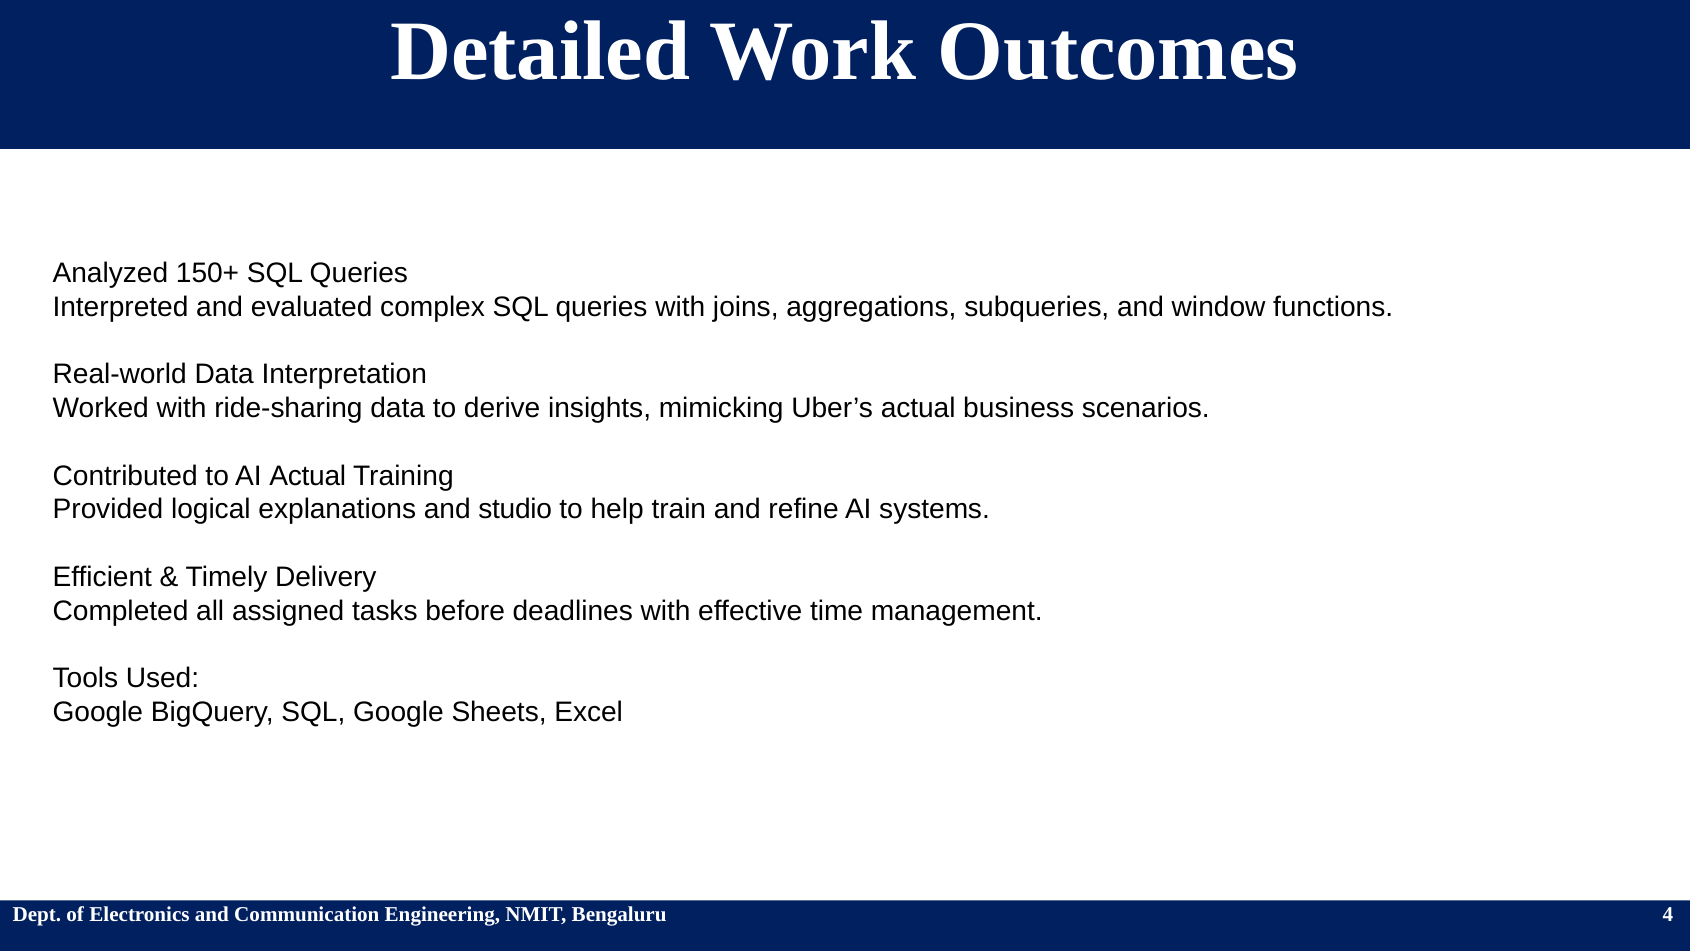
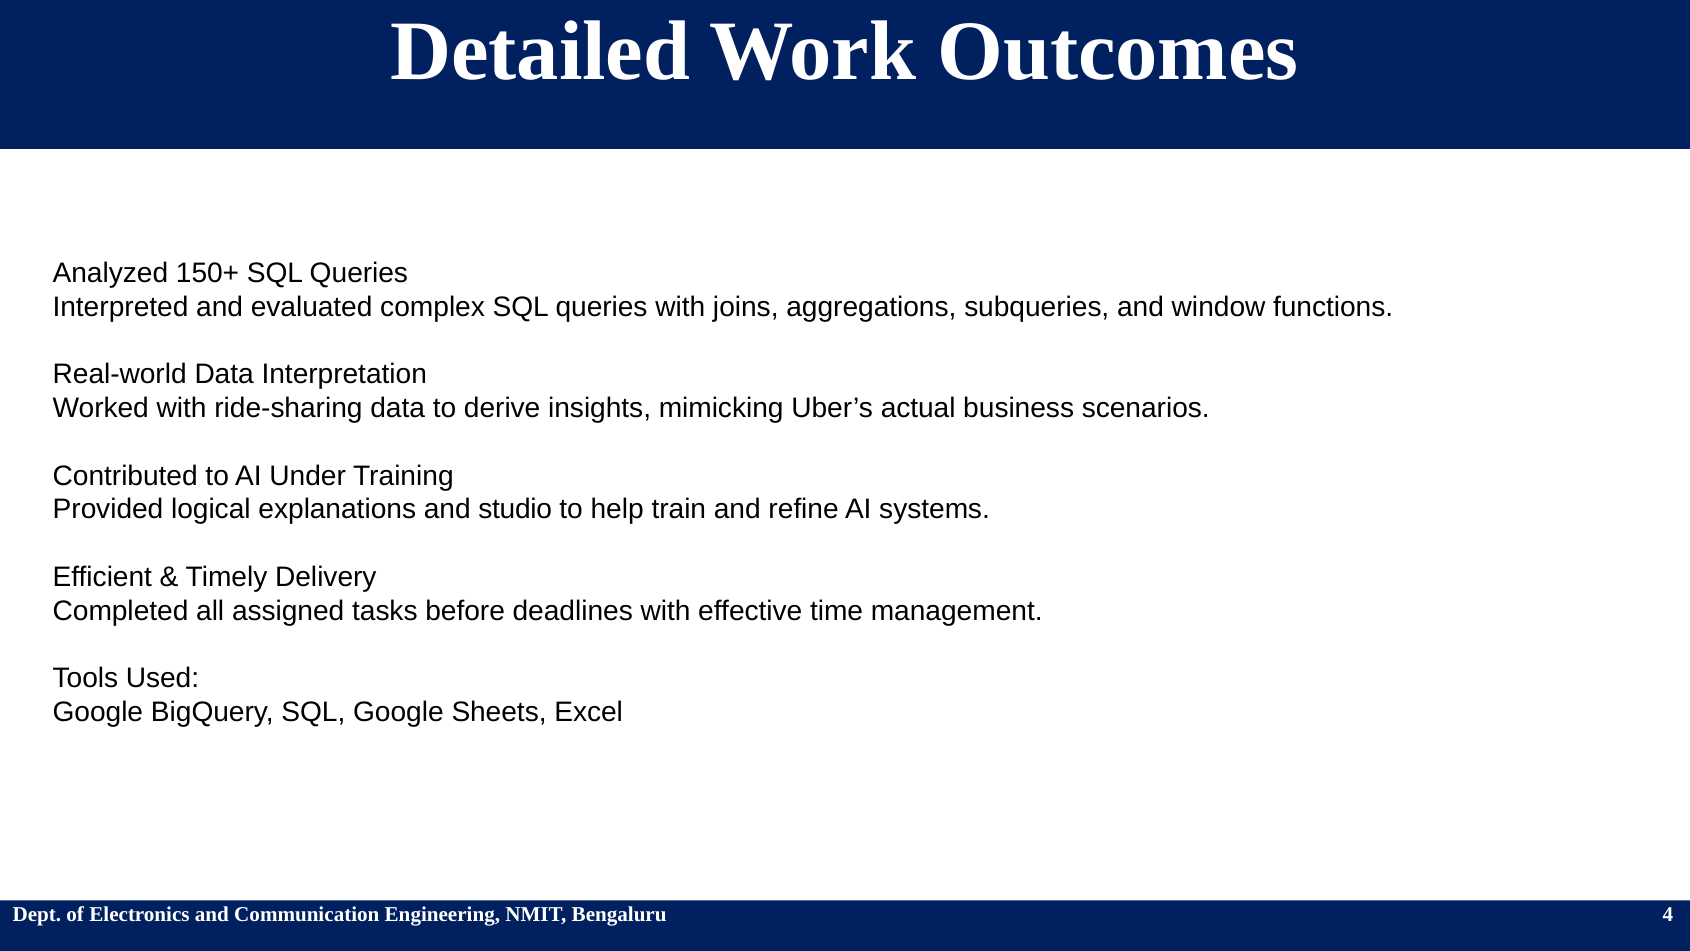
AI Actual: Actual -> Under
